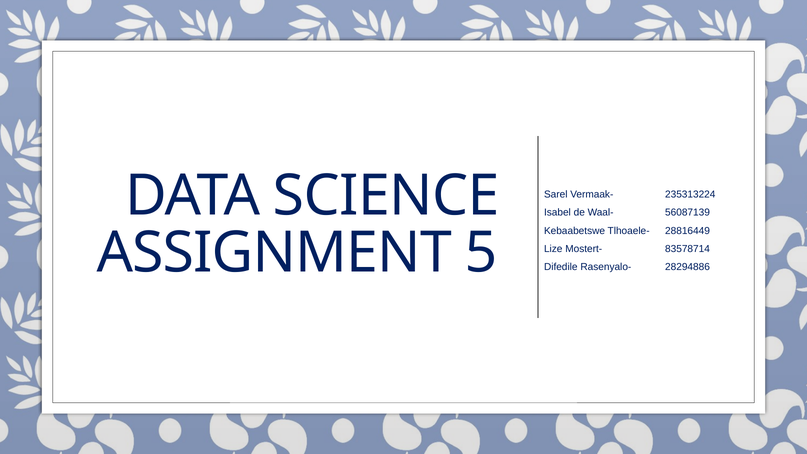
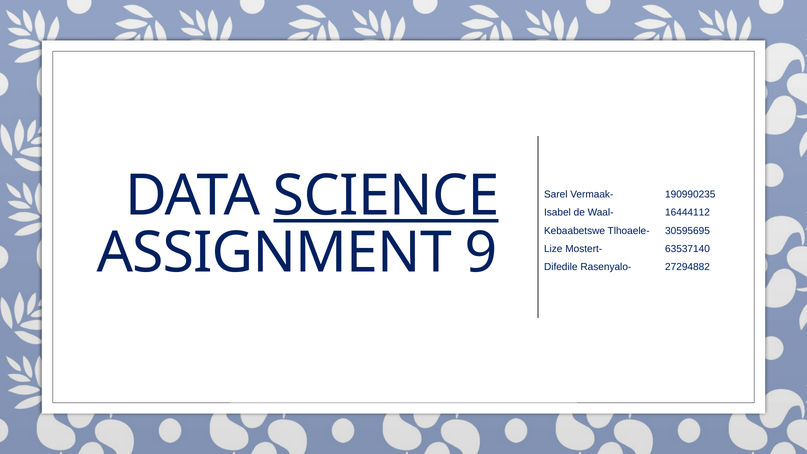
SCIENCE underline: none -> present
235313224: 235313224 -> 190990235
56087139: 56087139 -> 16444112
28816449: 28816449 -> 30595695
5: 5 -> 9
83578714: 83578714 -> 63537140
28294886: 28294886 -> 27294882
